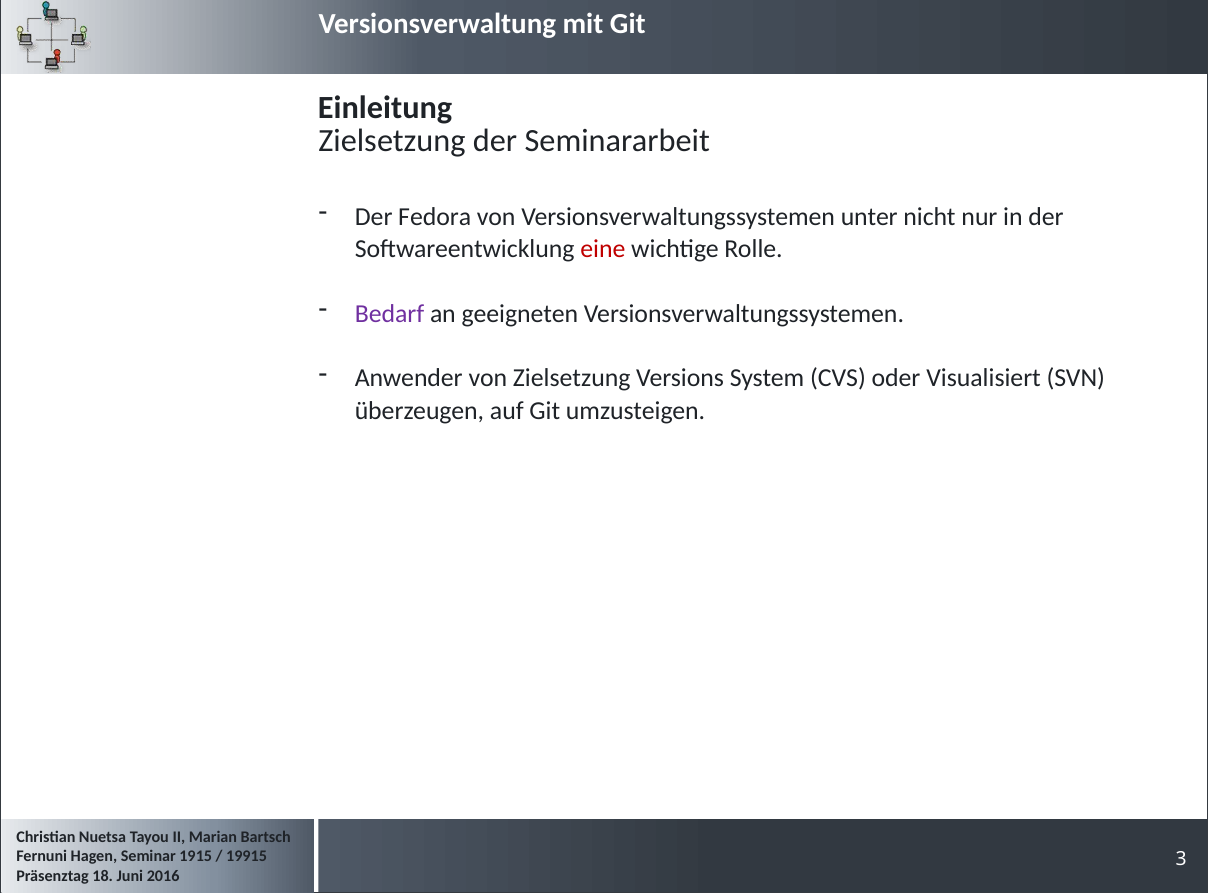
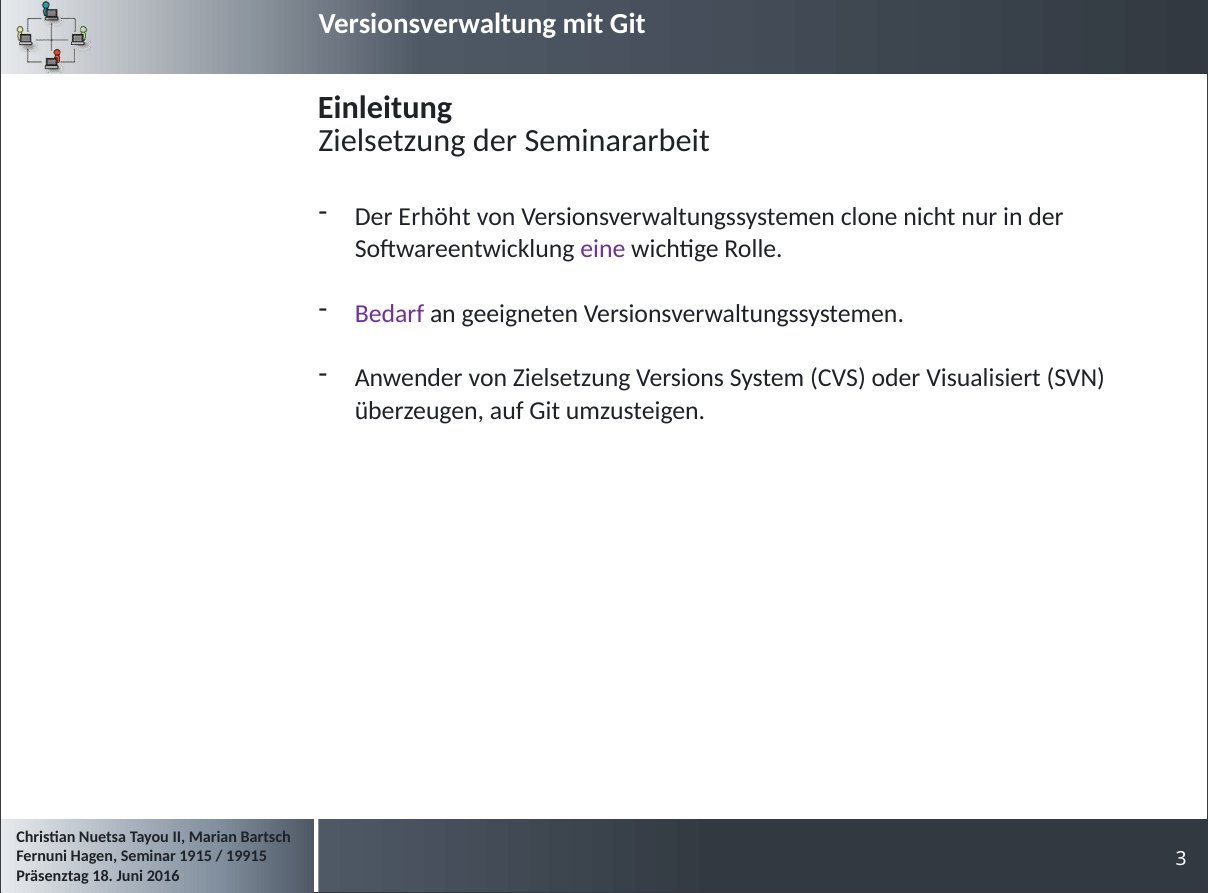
Fedora: Fedora -> Erhöht
unter: unter -> clone
eine colour: red -> purple
